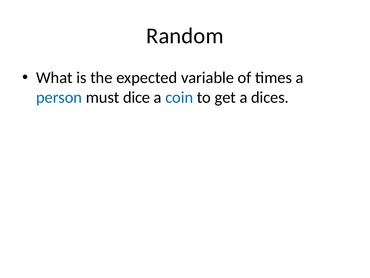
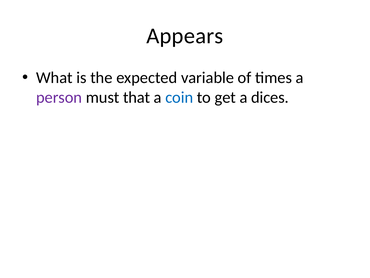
Random: Random -> Appears
person colour: blue -> purple
dice: dice -> that
